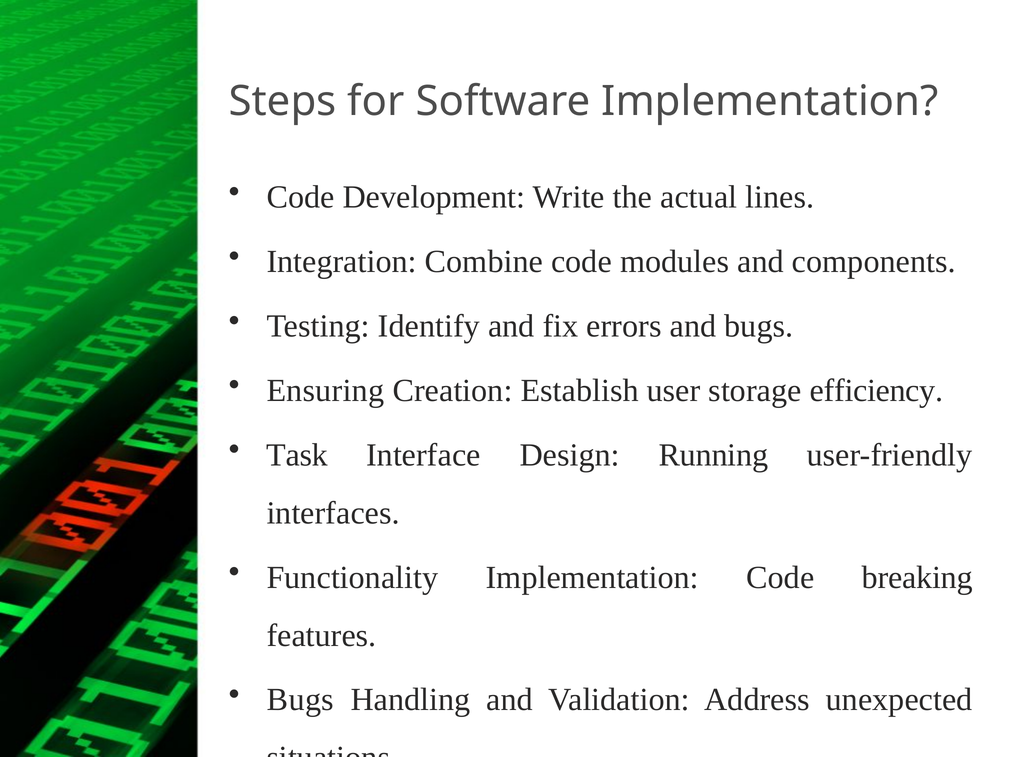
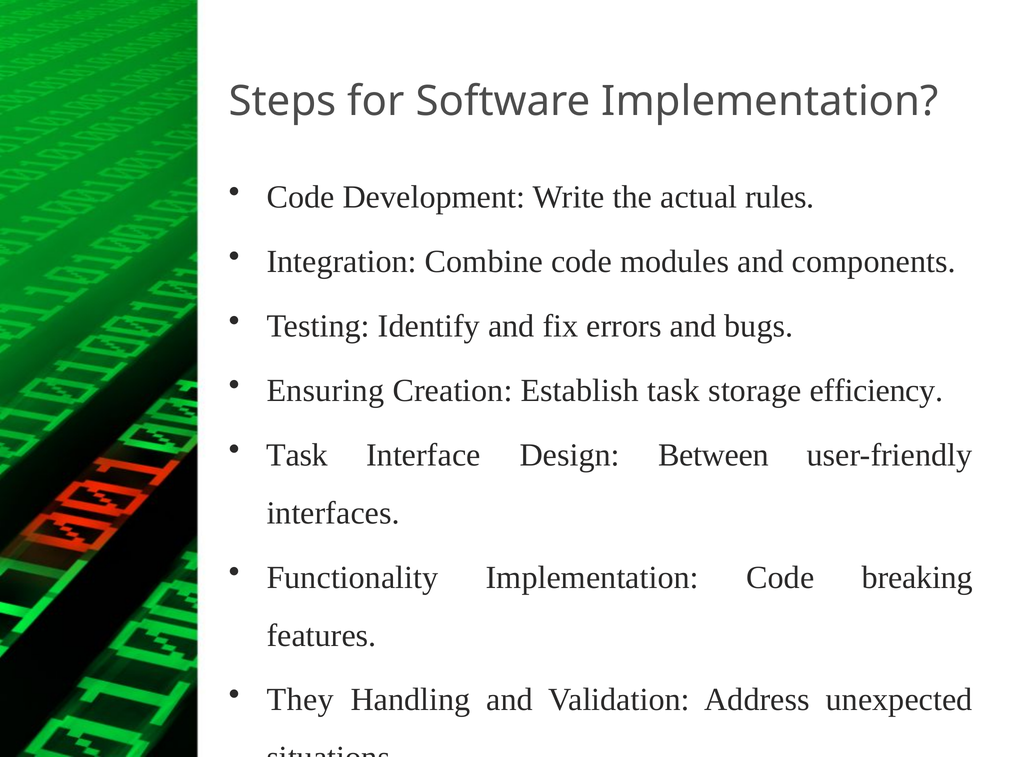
lines: lines -> rules
Establish user: user -> task
Running: Running -> Between
Bugs at (300, 700): Bugs -> They
